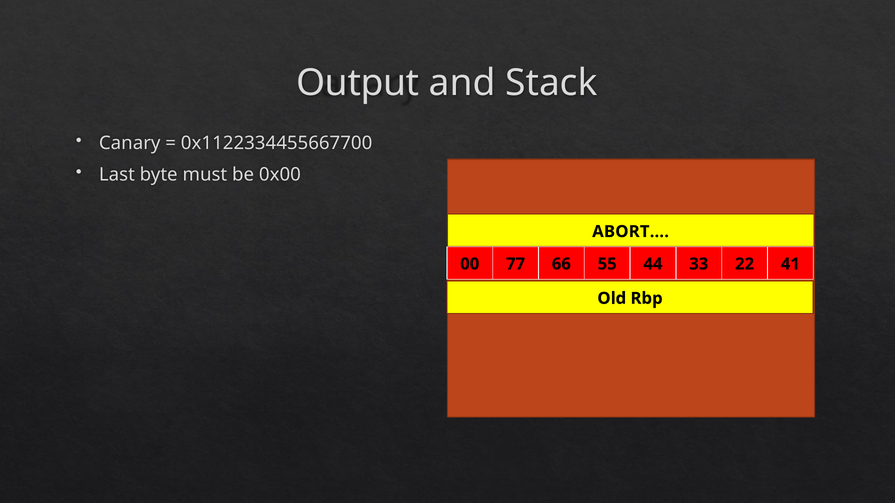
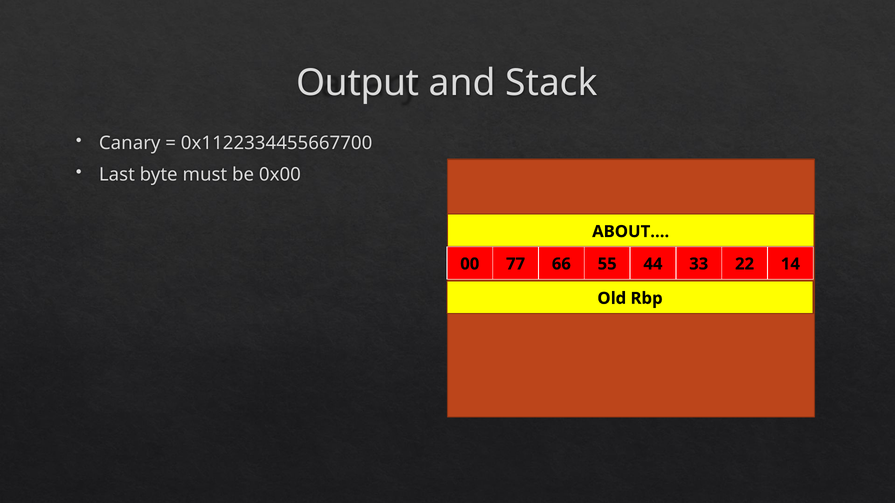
ABORT…: ABORT… -> ABOUT…
41: 41 -> 14
